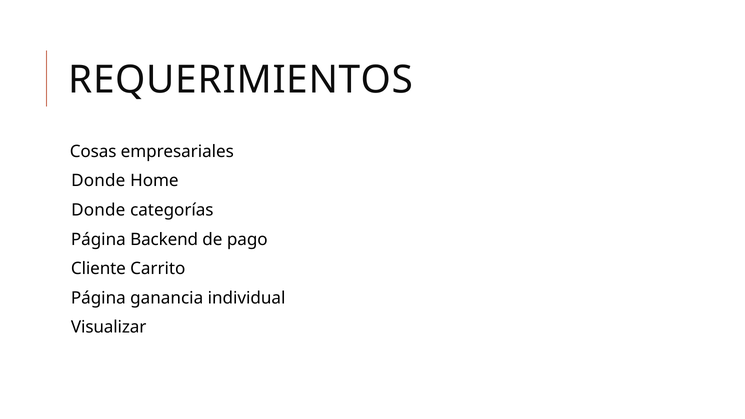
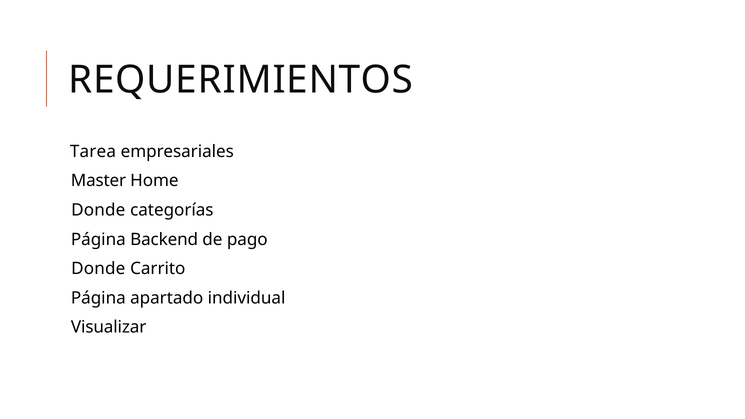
Cosas: Cosas -> Tarea
Donde at (98, 181): Donde -> Master
Cliente at (98, 269): Cliente -> Donde
ganancia: ganancia -> apartado
